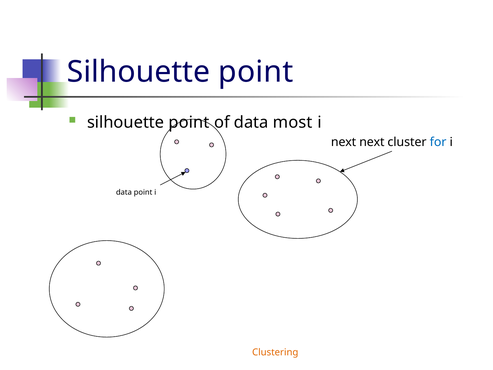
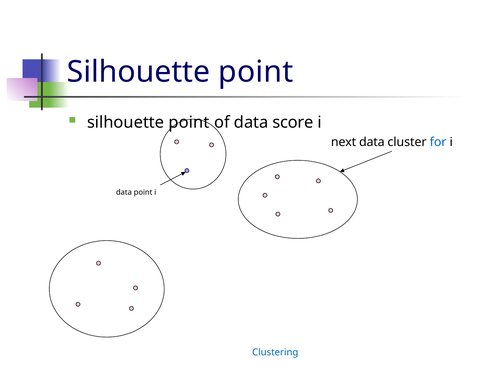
most: most -> score
next next: next -> data
Clustering colour: orange -> blue
